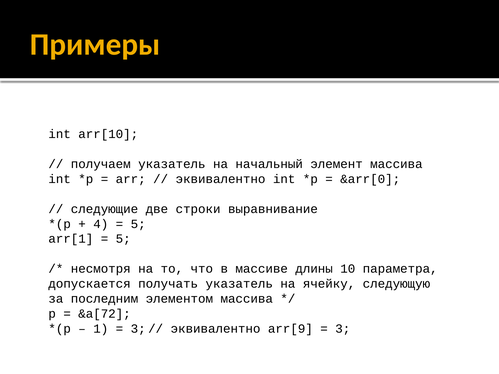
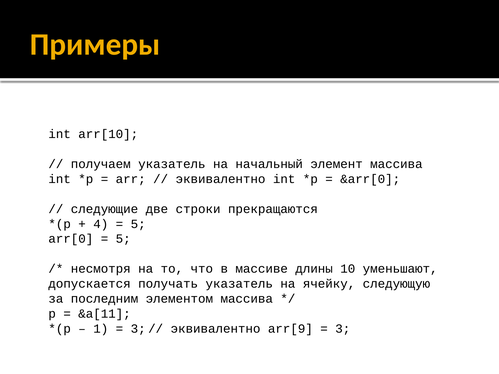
выравнивание: выравнивание -> прекращаются
arr[1: arr[1 -> arr[0
параметра: параметра -> уменьшают
&a[72: &a[72 -> &a[11
